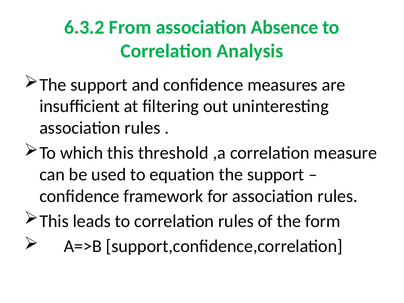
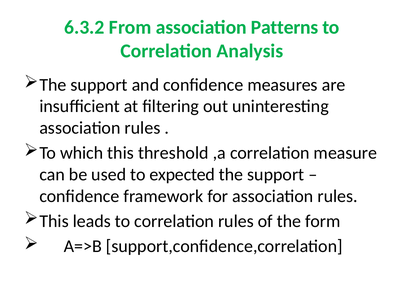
Absence: Absence -> Patterns
equation: equation -> expected
